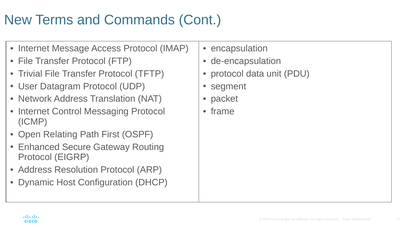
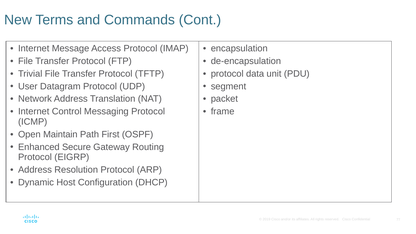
Relating: Relating -> Maintain
